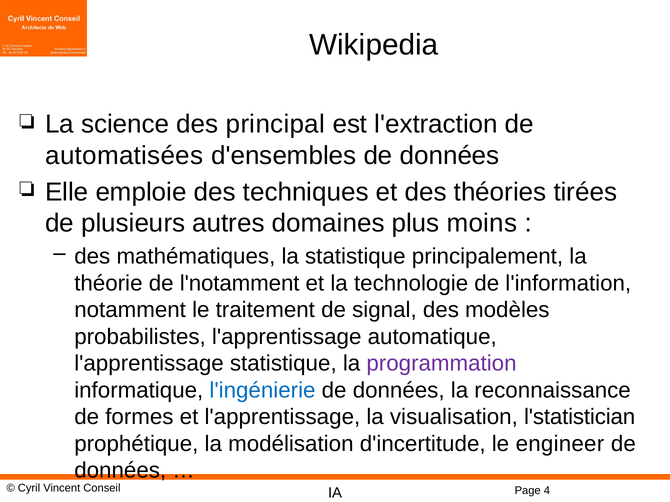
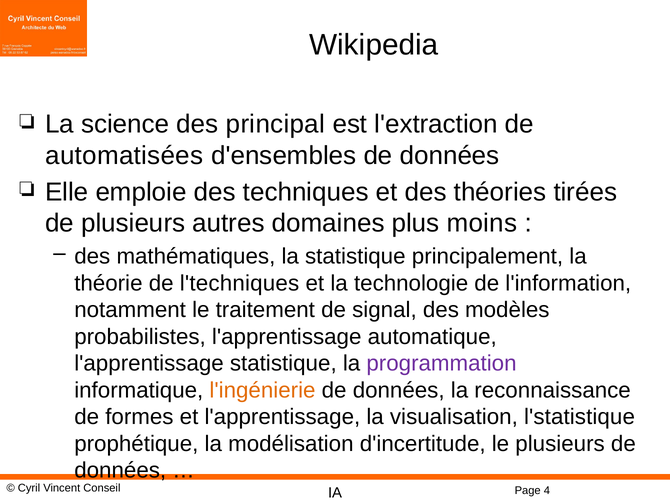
l'notamment: l'notamment -> l'techniques
l'ingénierie colour: blue -> orange
l'statistician: l'statistician -> l'statistique
le engineer: engineer -> plusieurs
